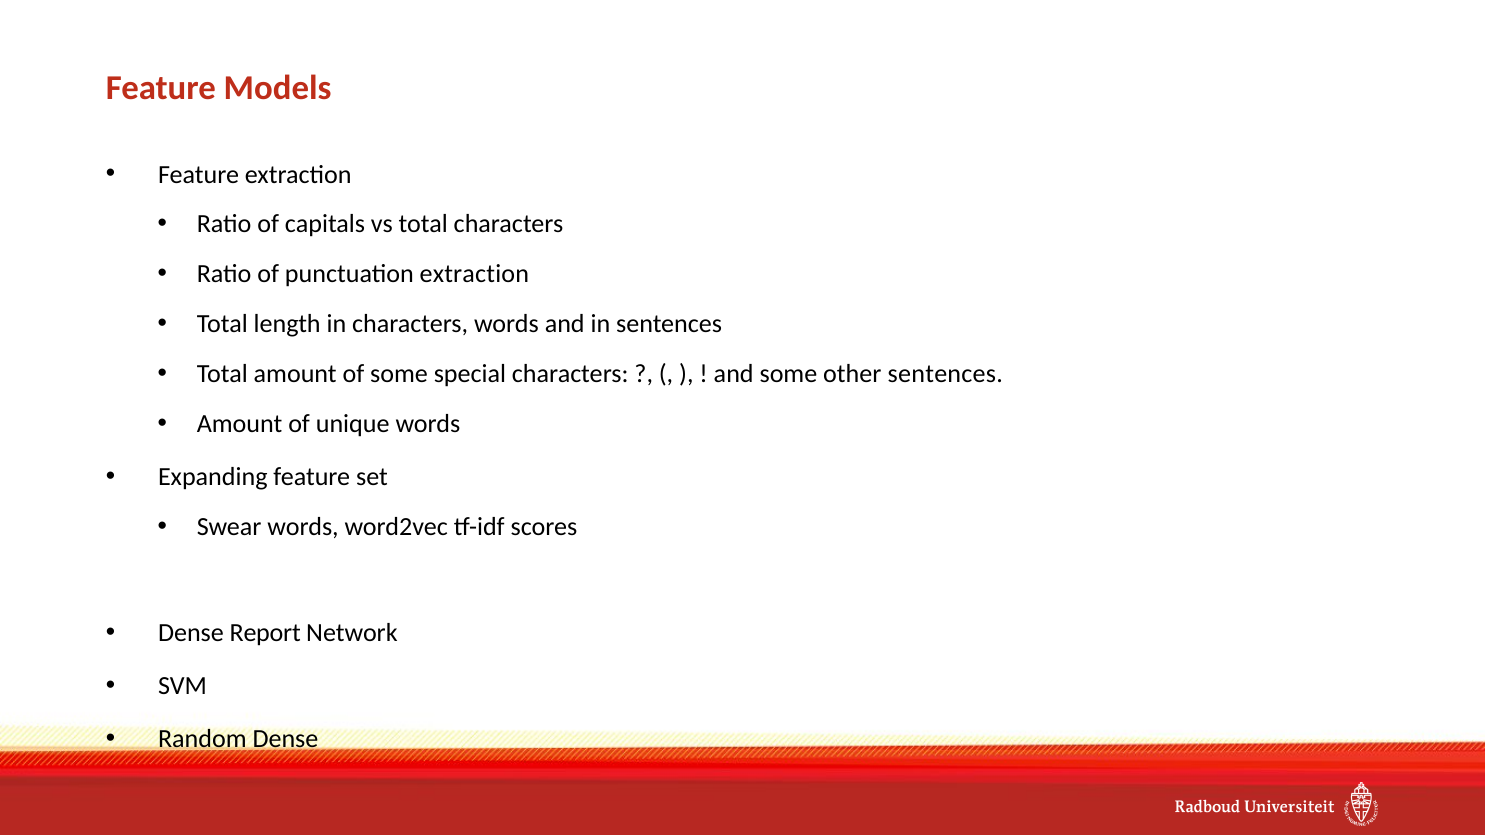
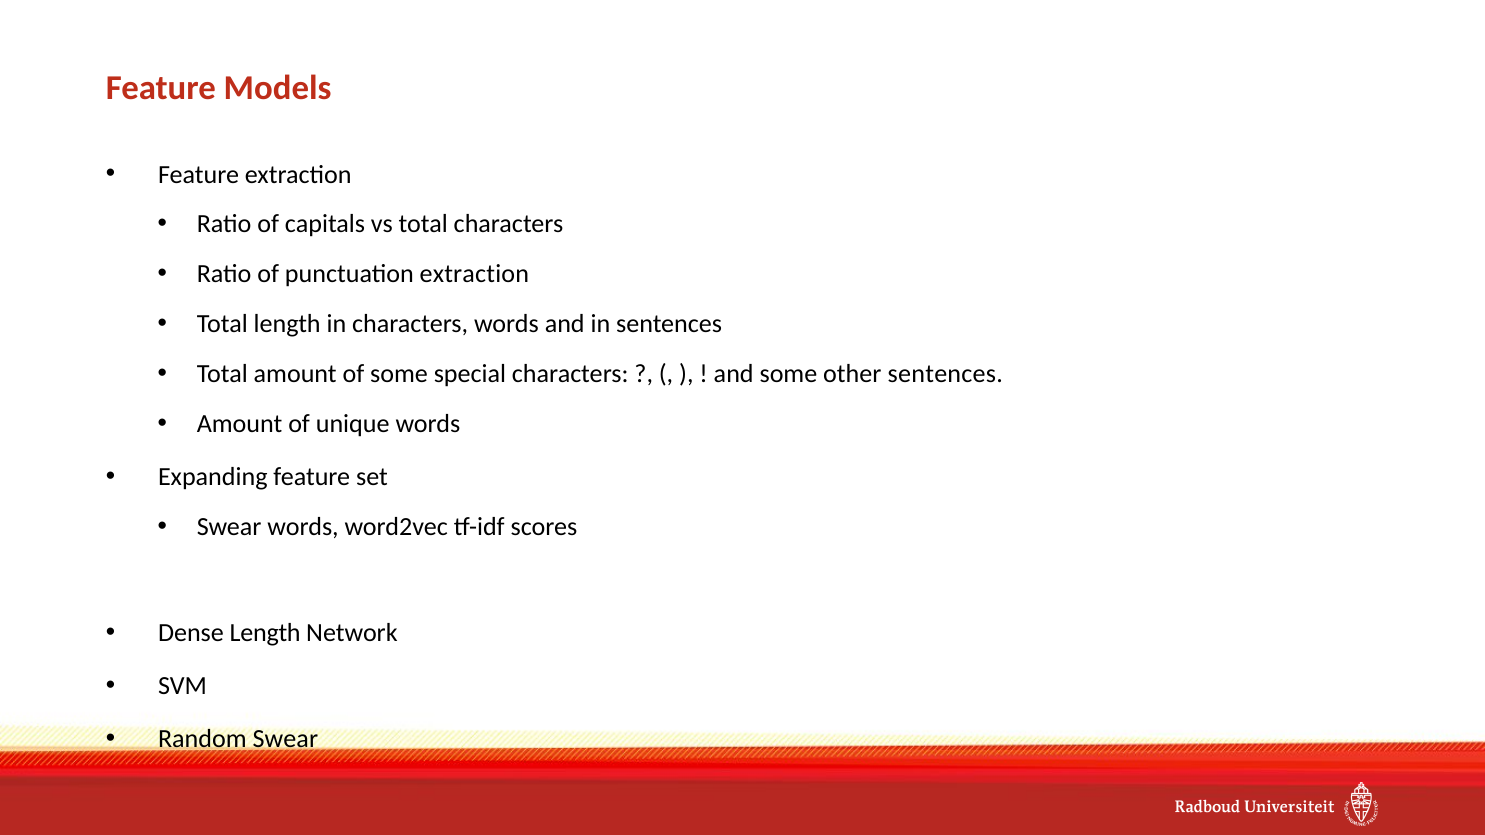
Dense Report: Report -> Length
Random Dense: Dense -> Swear
